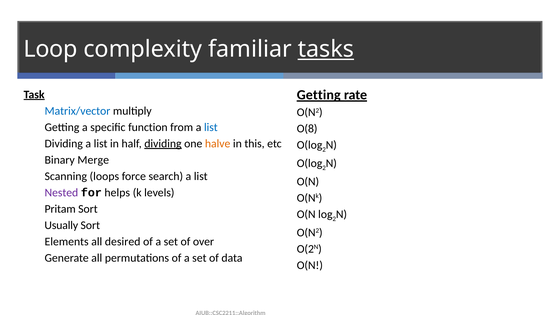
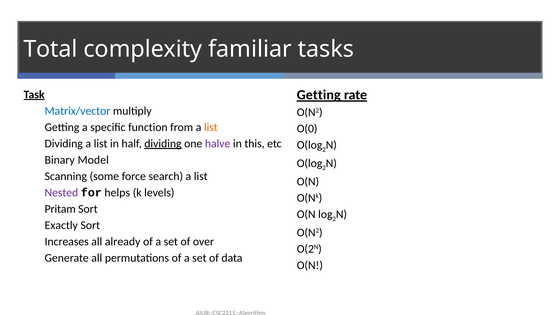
Loop: Loop -> Total
tasks underline: present -> none
list at (211, 127) colour: blue -> orange
O(8: O(8 -> O(0
halve colour: orange -> purple
Merge: Merge -> Model
loops: loops -> some
Usually: Usually -> Exactly
Elements: Elements -> Increases
desired: desired -> already
